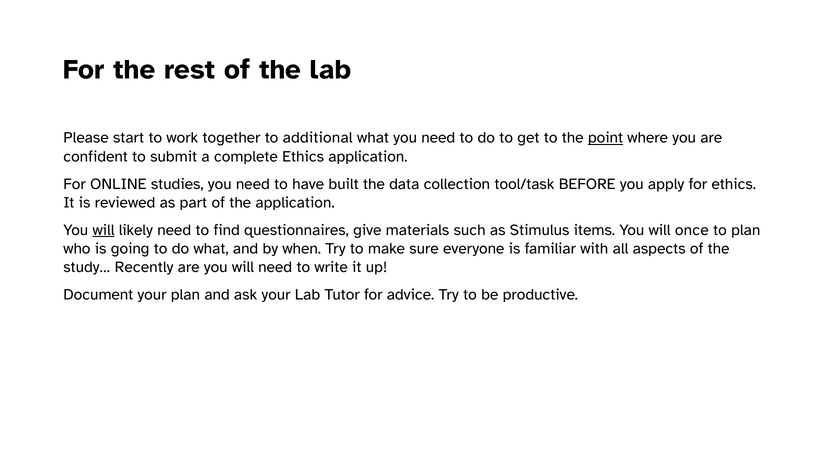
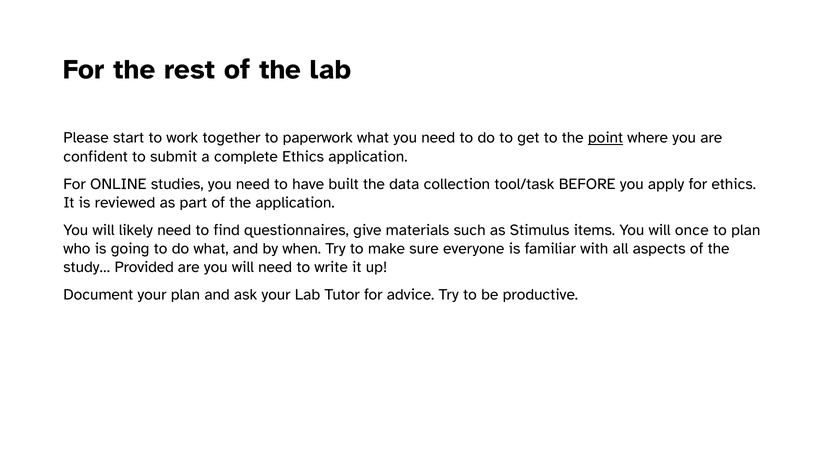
additional: additional -> paperwork
will at (104, 230) underline: present -> none
Recently: Recently -> Provided
